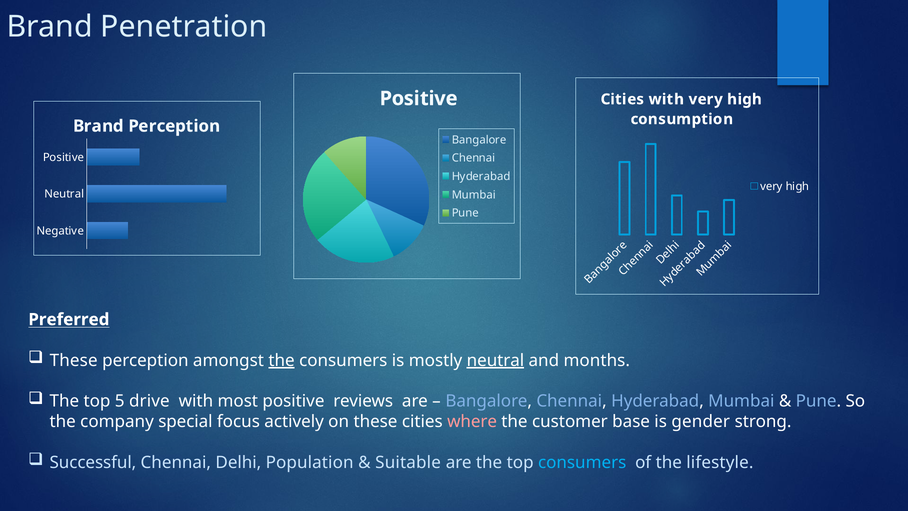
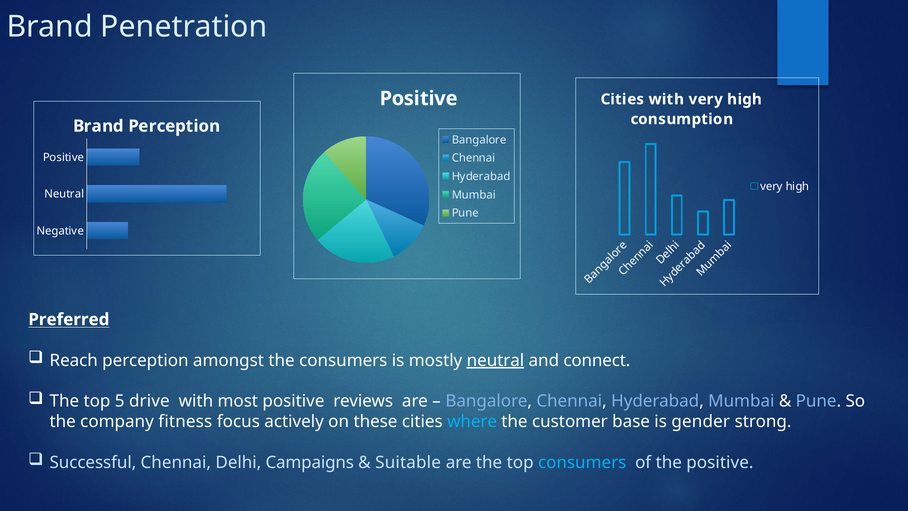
These at (74, 360): These -> Reach
the at (282, 360) underline: present -> none
months: months -> connect
special: special -> fitness
where colour: pink -> light blue
Population: Population -> Campaigns
the lifestyle: lifestyle -> positive
